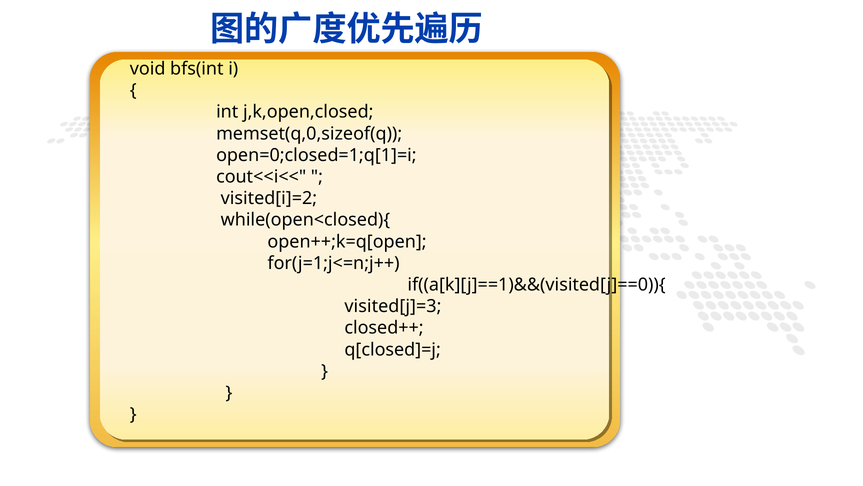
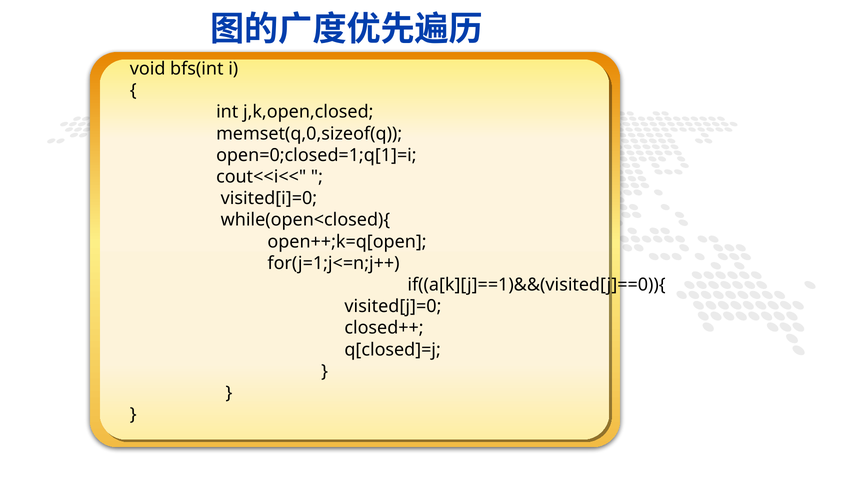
visited[i]=2: visited[i]=2 -> visited[i]=0
visited[j]=3: visited[j]=3 -> visited[j]=0
